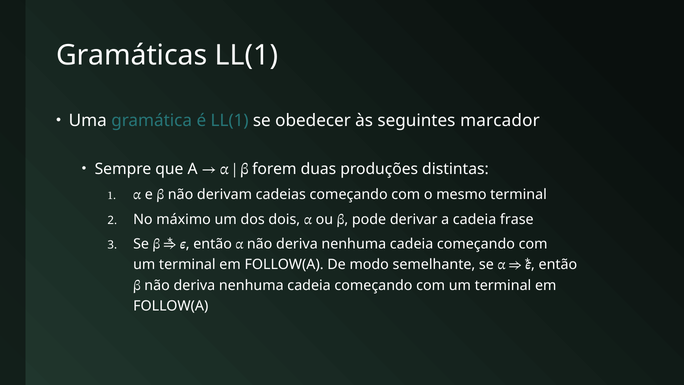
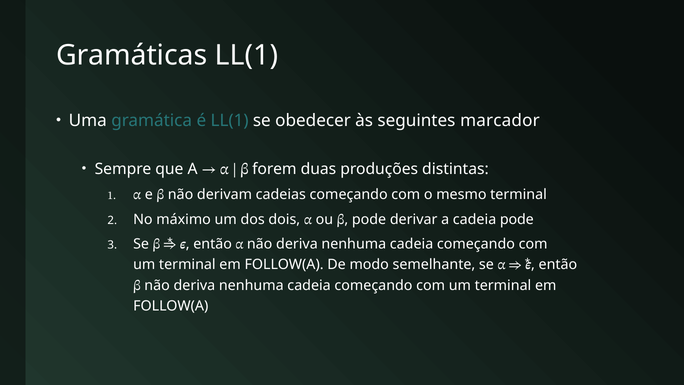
cadeia frase: frase -> pode
